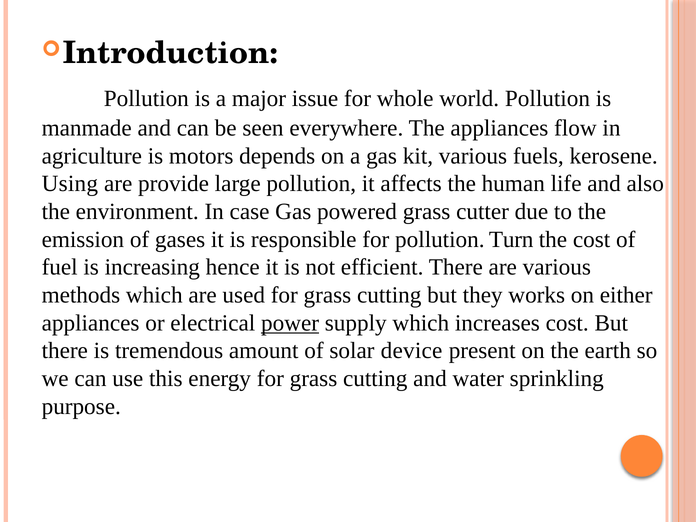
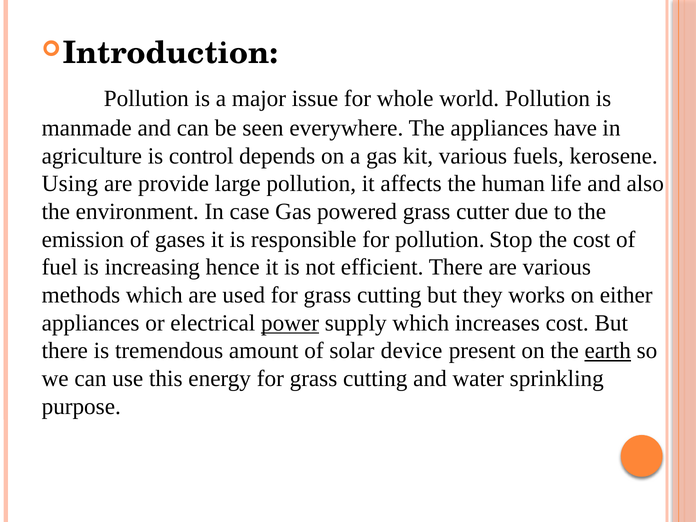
flow: flow -> have
motors: motors -> control
Turn: Turn -> Stop
earth underline: none -> present
